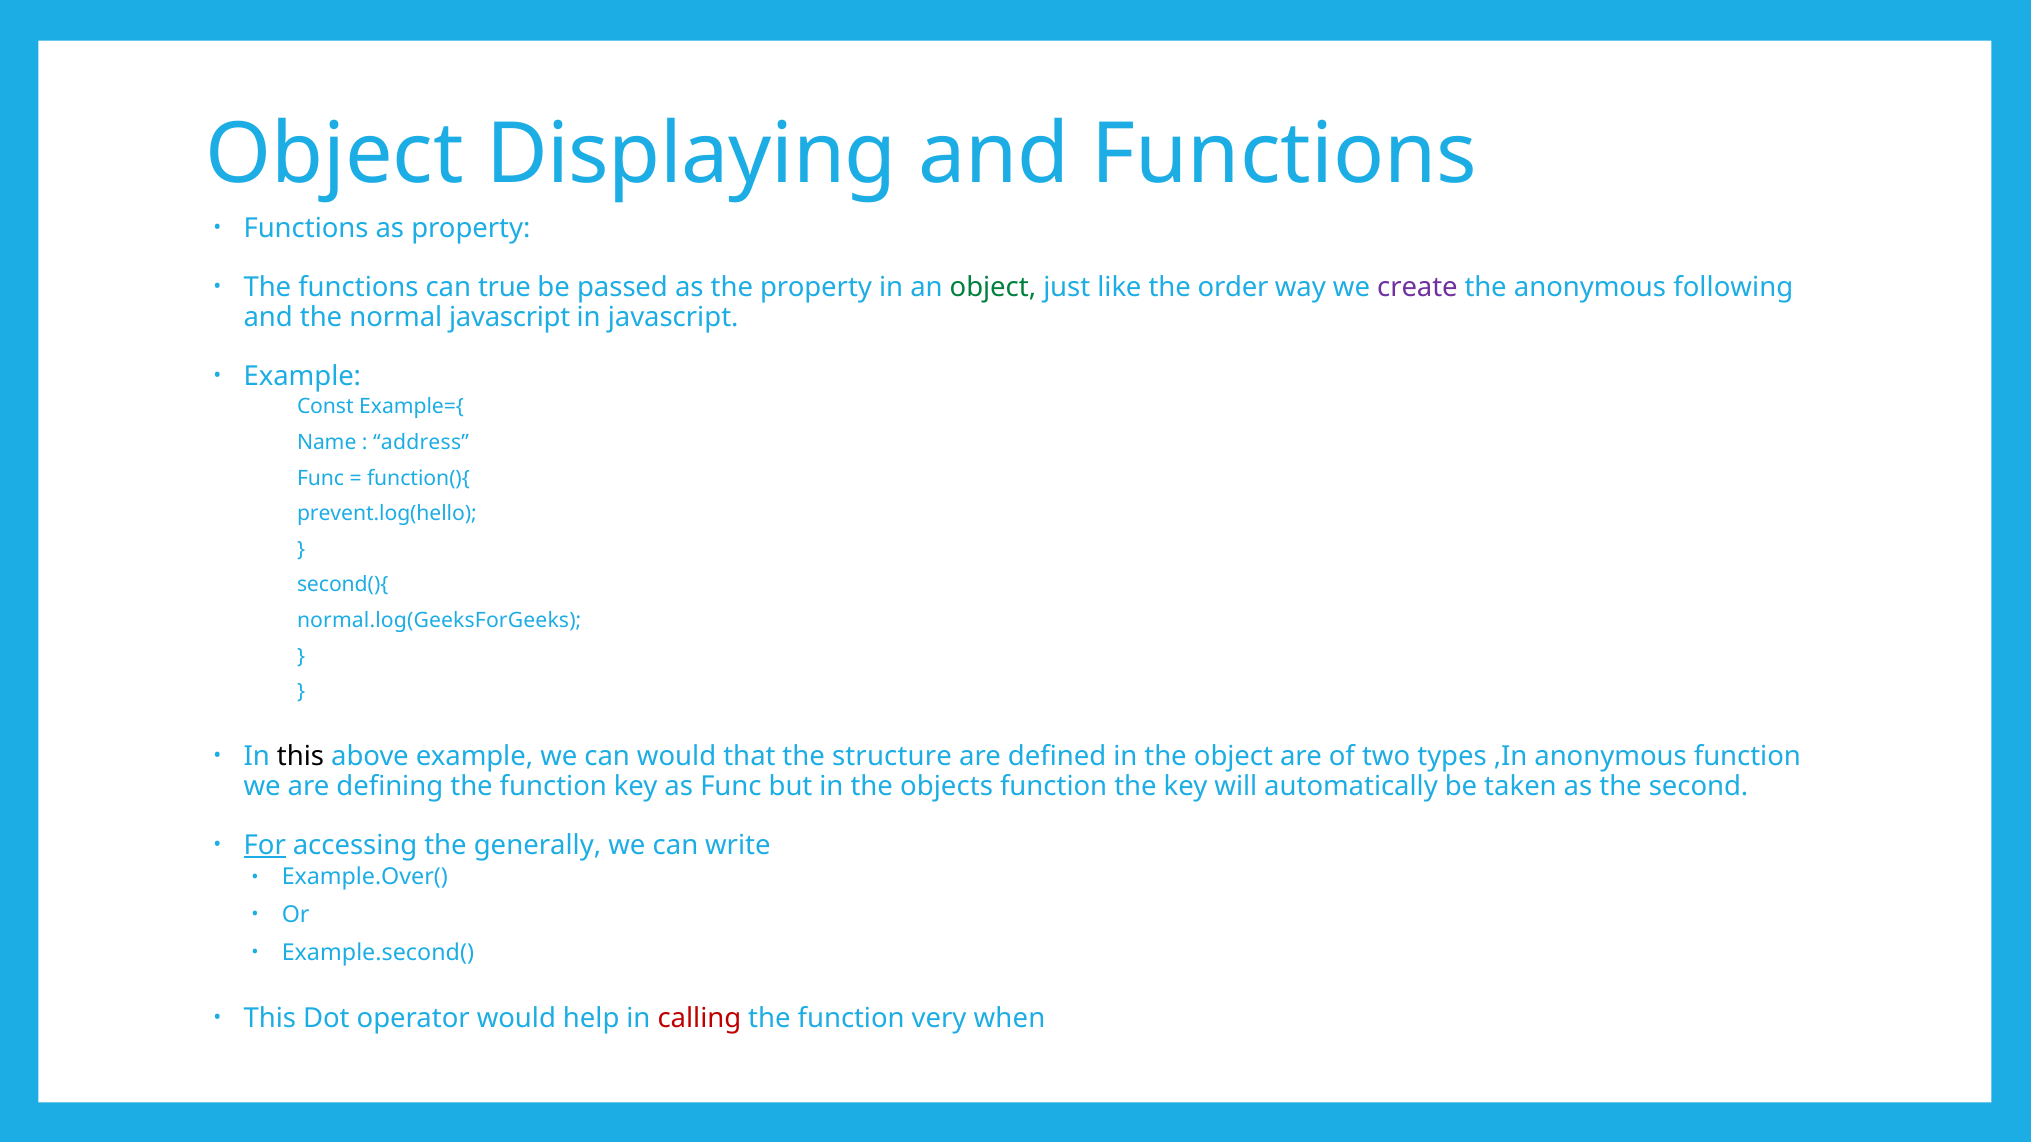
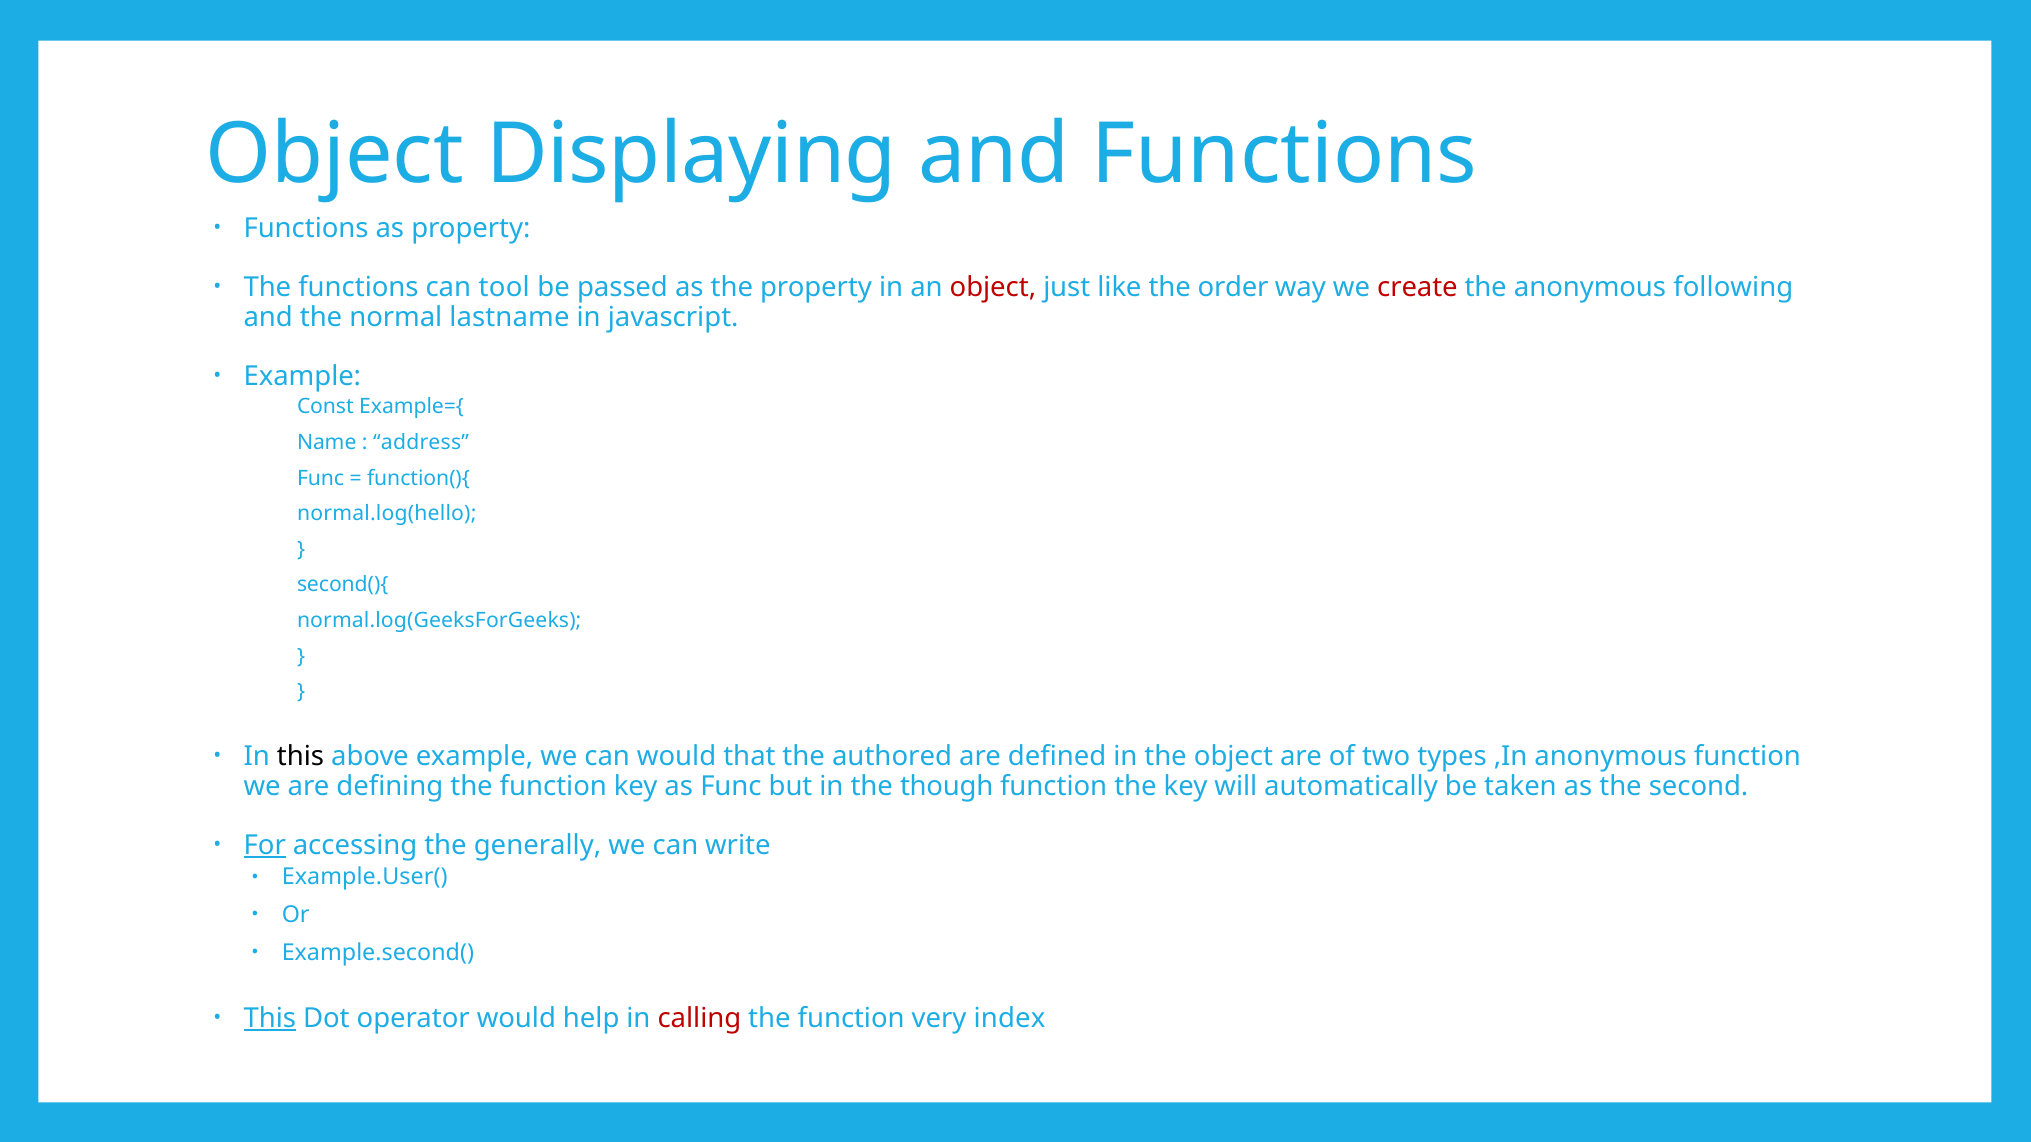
true: true -> tool
object at (993, 287) colour: green -> red
create colour: purple -> red
normal javascript: javascript -> lastname
prevent.log(hello: prevent.log(hello -> normal.log(hello
structure: structure -> authored
objects: objects -> though
Example.Over(: Example.Over( -> Example.User(
This at (270, 1019) underline: none -> present
when: when -> index
